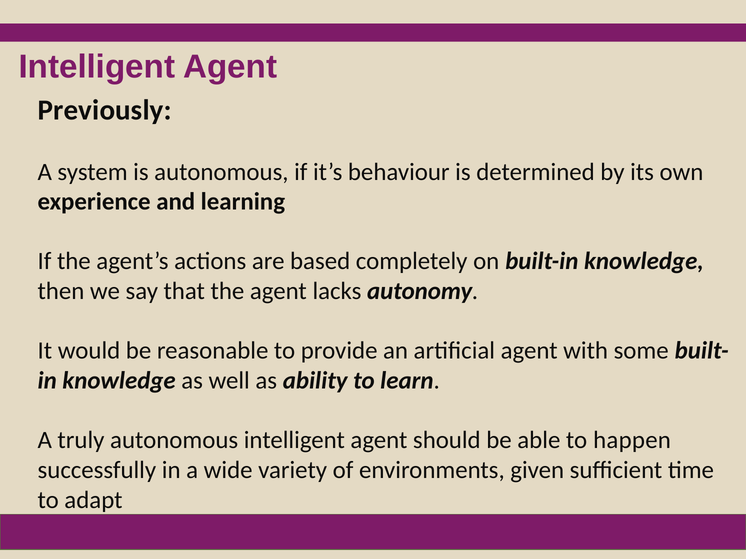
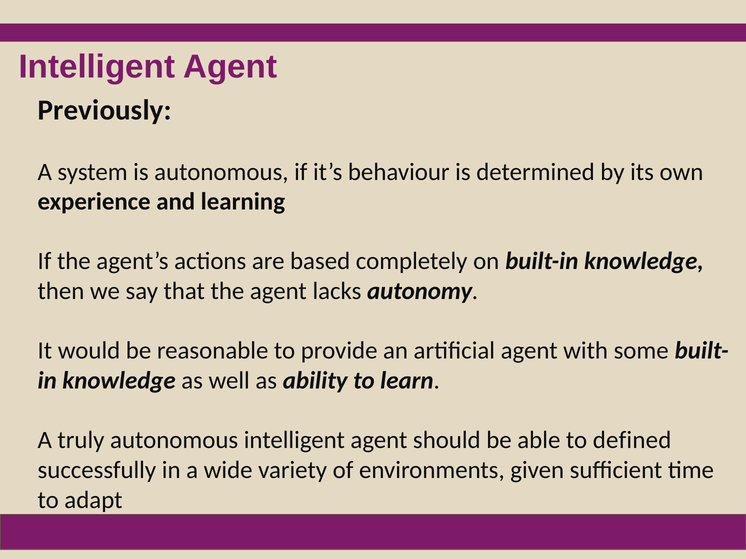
happen: happen -> defined
